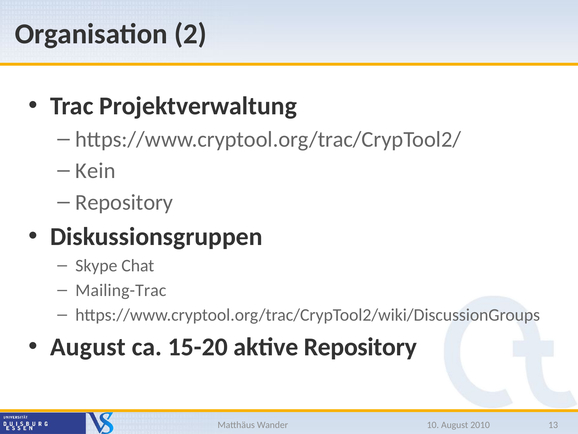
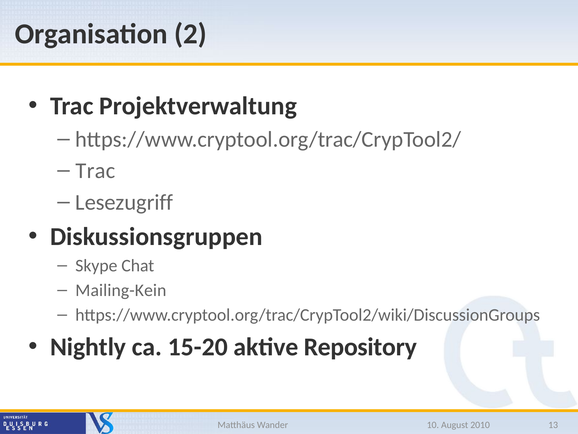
Kein at (95, 171): Kein -> Trac
Repository at (124, 202): Repository -> Lesezugriff
Mailing-Trac: Mailing-Trac -> Mailing-Kein
August at (88, 346): August -> Nightly
